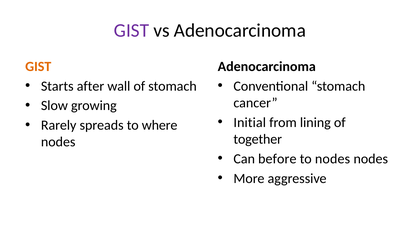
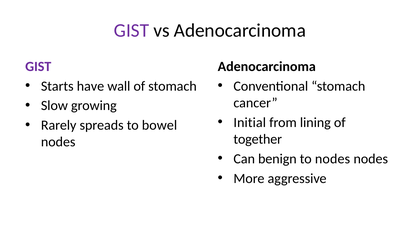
GIST at (38, 67) colour: orange -> purple
after: after -> have
where: where -> bowel
before: before -> benign
